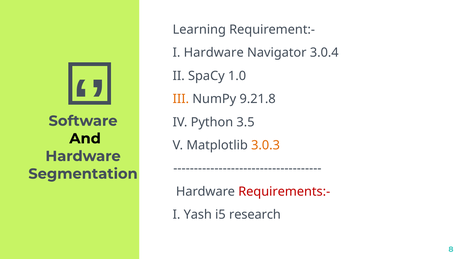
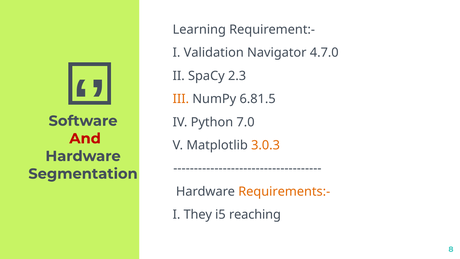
I Hardware: Hardware -> Validation
3.0.4: 3.0.4 -> 4.7.0
1.0: 1.0 -> 2.3
9.21.8: 9.21.8 -> 6.81.5
3.5: 3.5 -> 7.0
And colour: black -> red
Requirements:- colour: red -> orange
Yash: Yash -> They
research: research -> reaching
